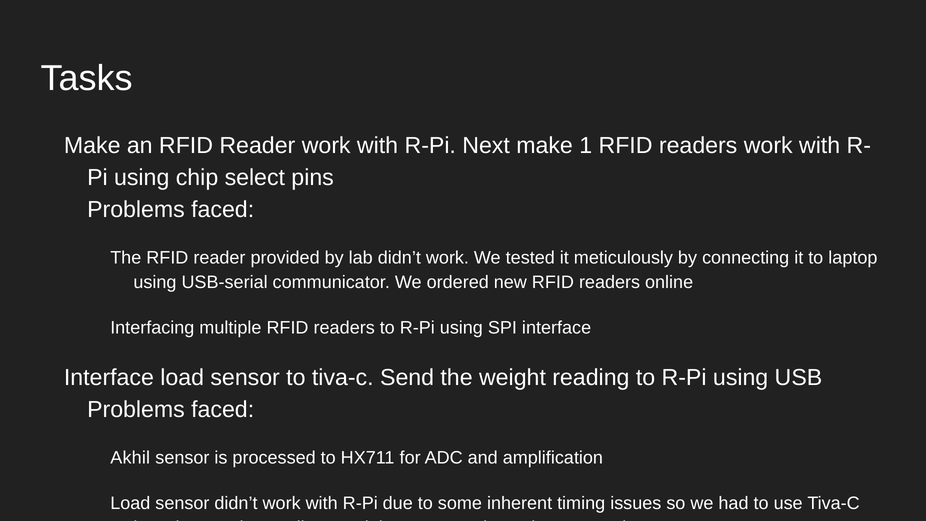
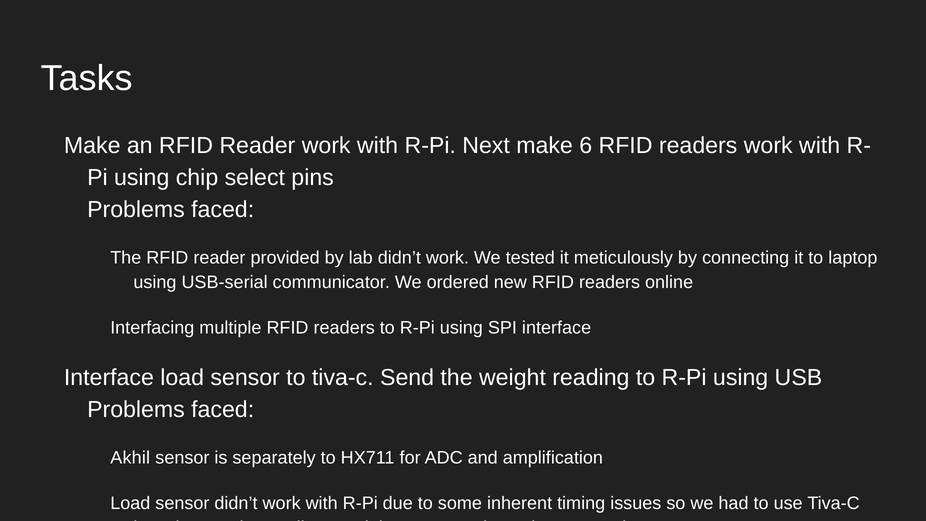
1: 1 -> 6
processed: processed -> separately
